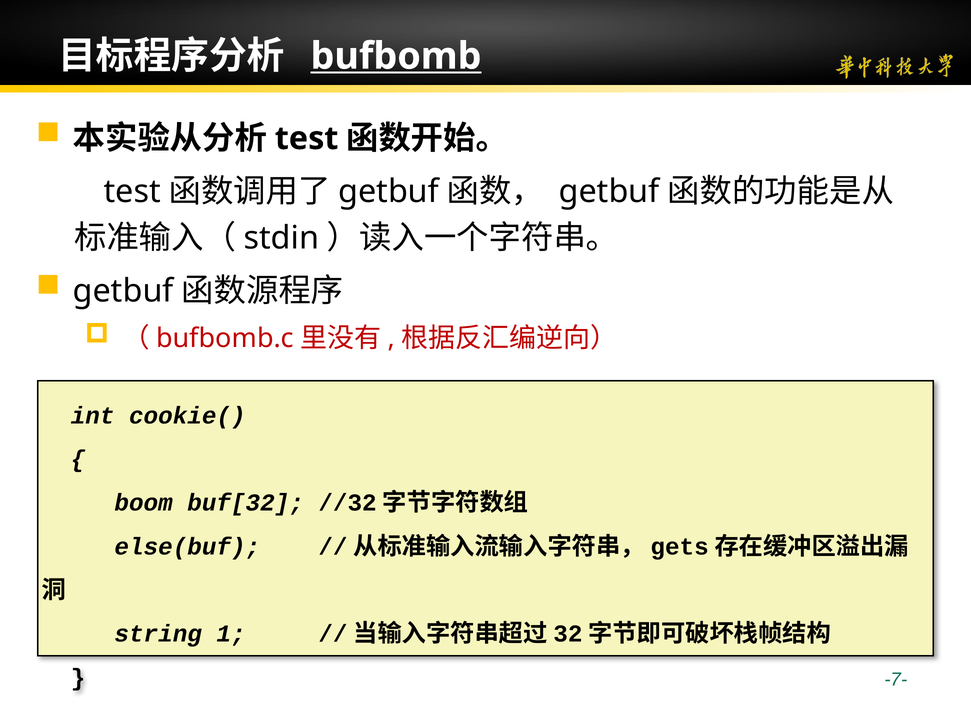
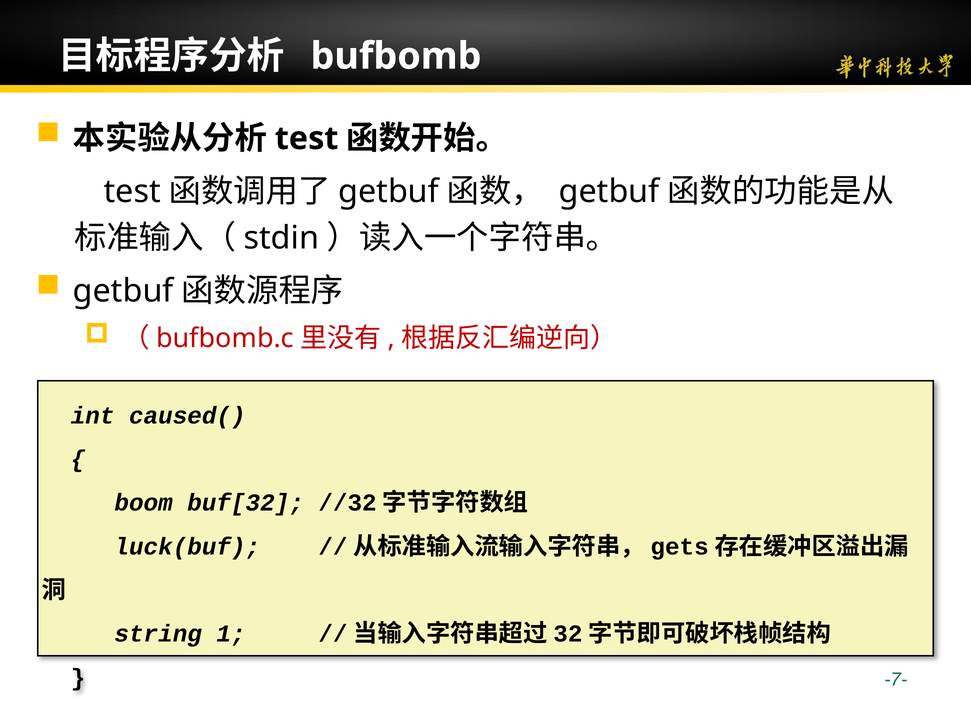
bufbomb underline: present -> none
cookie(: cookie( -> caused(
else(buf: else(buf -> luck(buf
